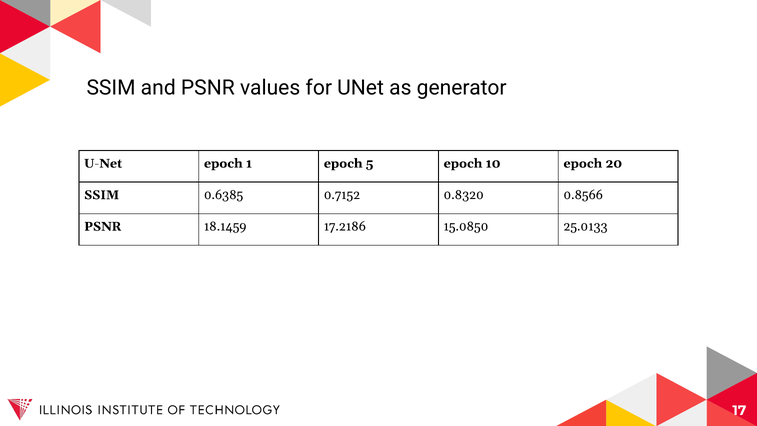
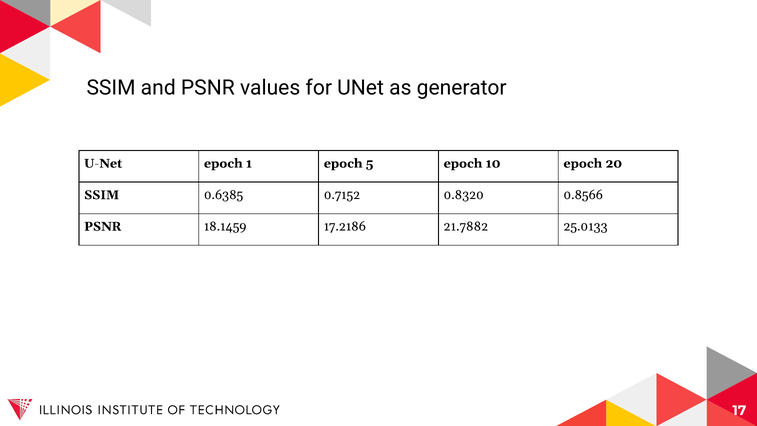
15.0850: 15.0850 -> 21.7882
